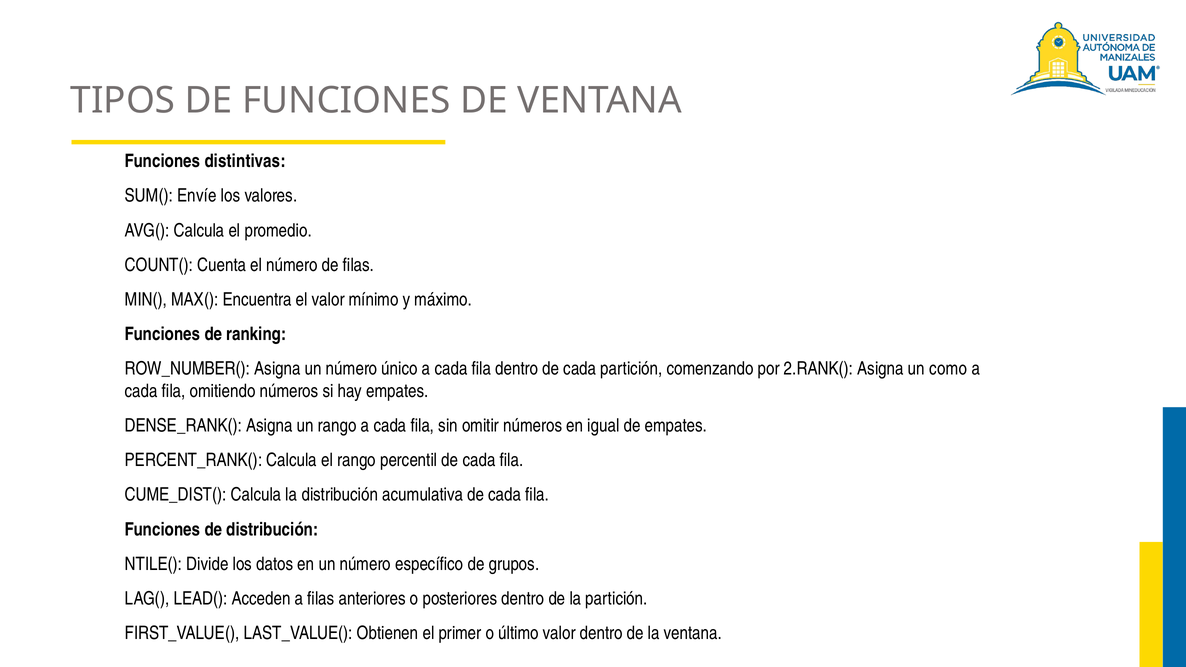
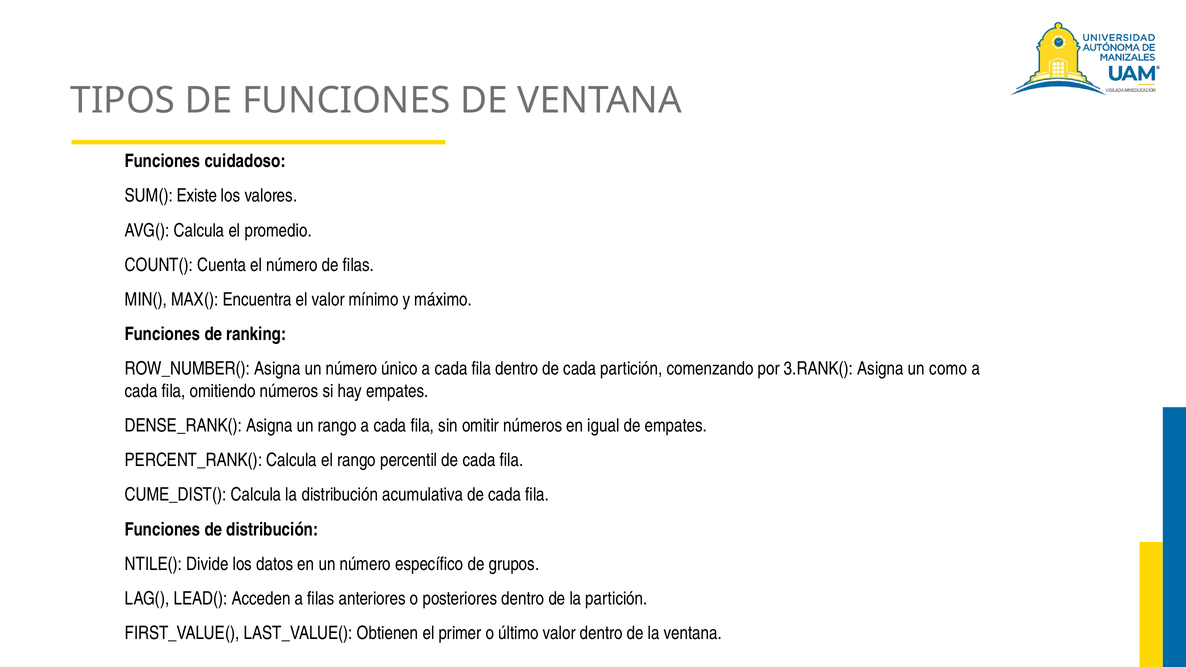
distintivas: distintivas -> cuidadoso
Envíe: Envíe -> Existe
2.RANK(: 2.RANK( -> 3.RANK(
